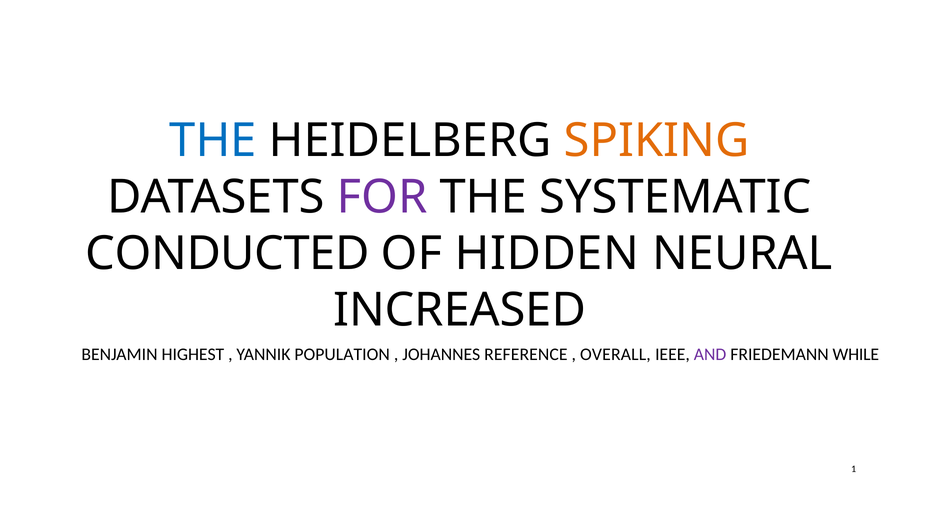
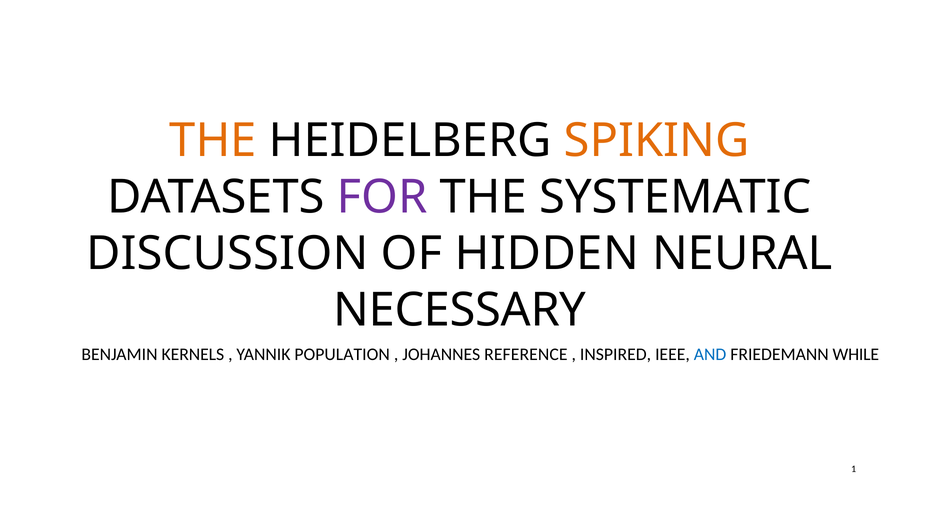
THE at (213, 141) colour: blue -> orange
CONDUCTED: CONDUCTED -> DISCUSSION
INCREASED: INCREASED -> NECESSARY
HIGHEST: HIGHEST -> KERNELS
OVERALL: OVERALL -> INSPIRED
AND colour: purple -> blue
